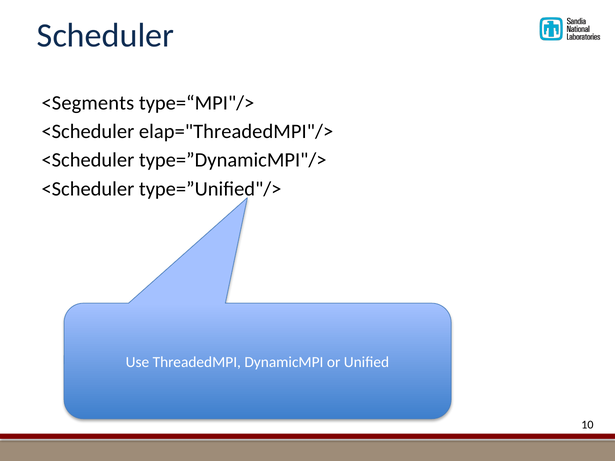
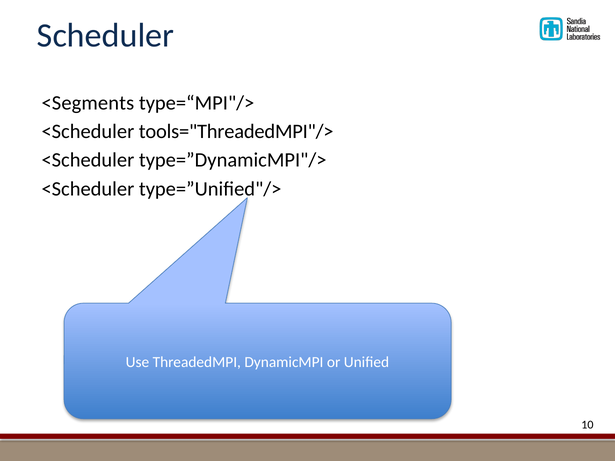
elap="ThreadedMPI"/>: elap="ThreadedMPI"/> -> tools="ThreadedMPI"/>
